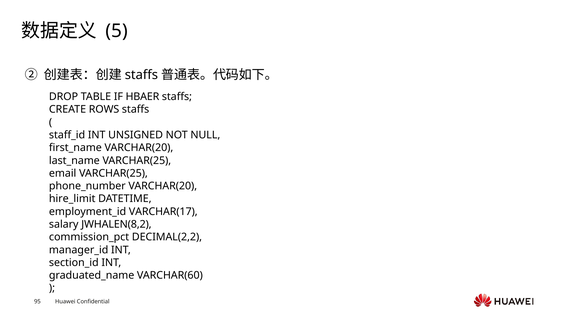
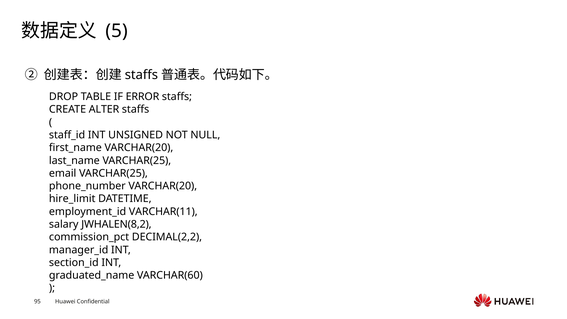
HBAER: HBAER -> ERROR
ROWS: ROWS -> ALTER
VARCHAR(17: VARCHAR(17 -> VARCHAR(11
